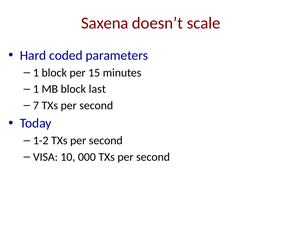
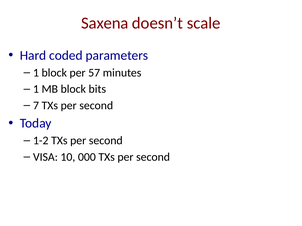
15: 15 -> 57
last: last -> bits
